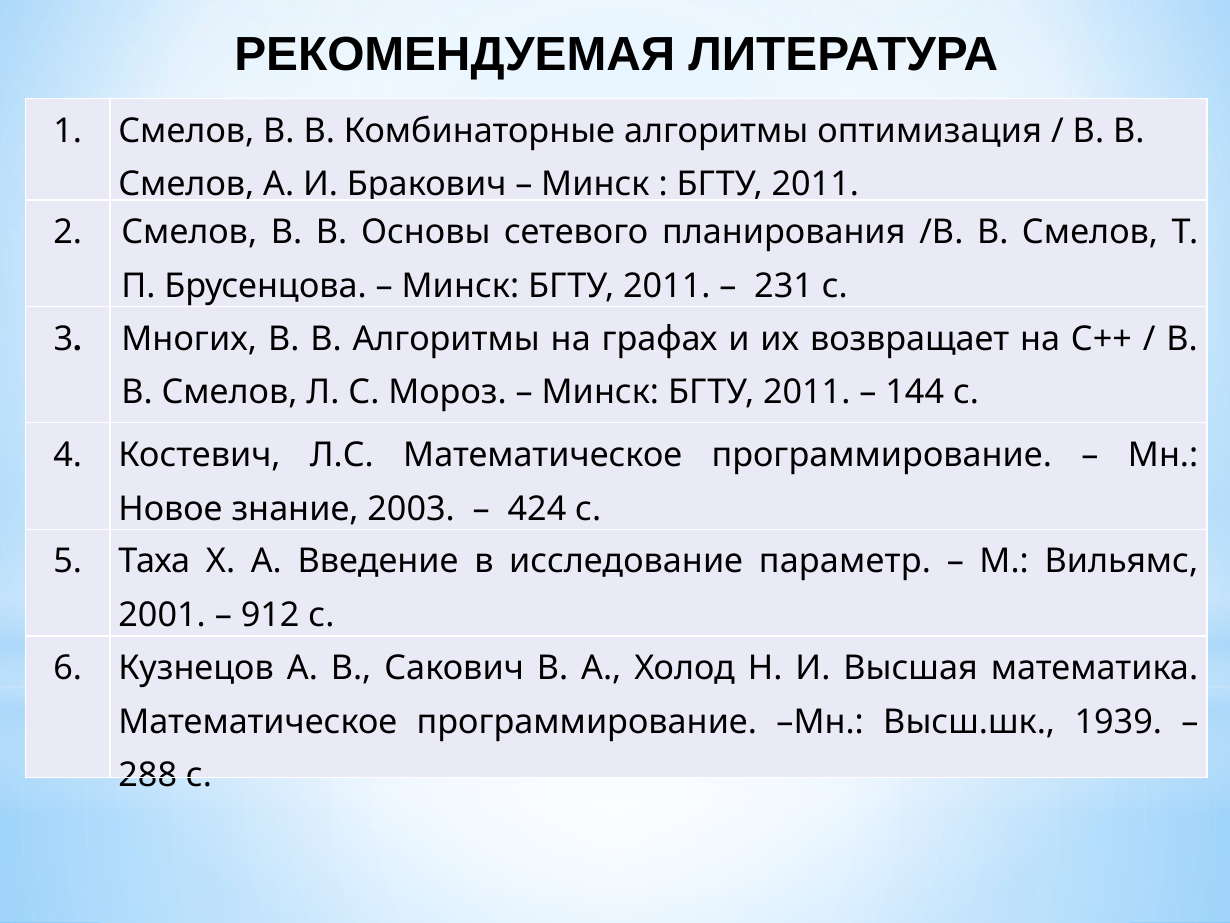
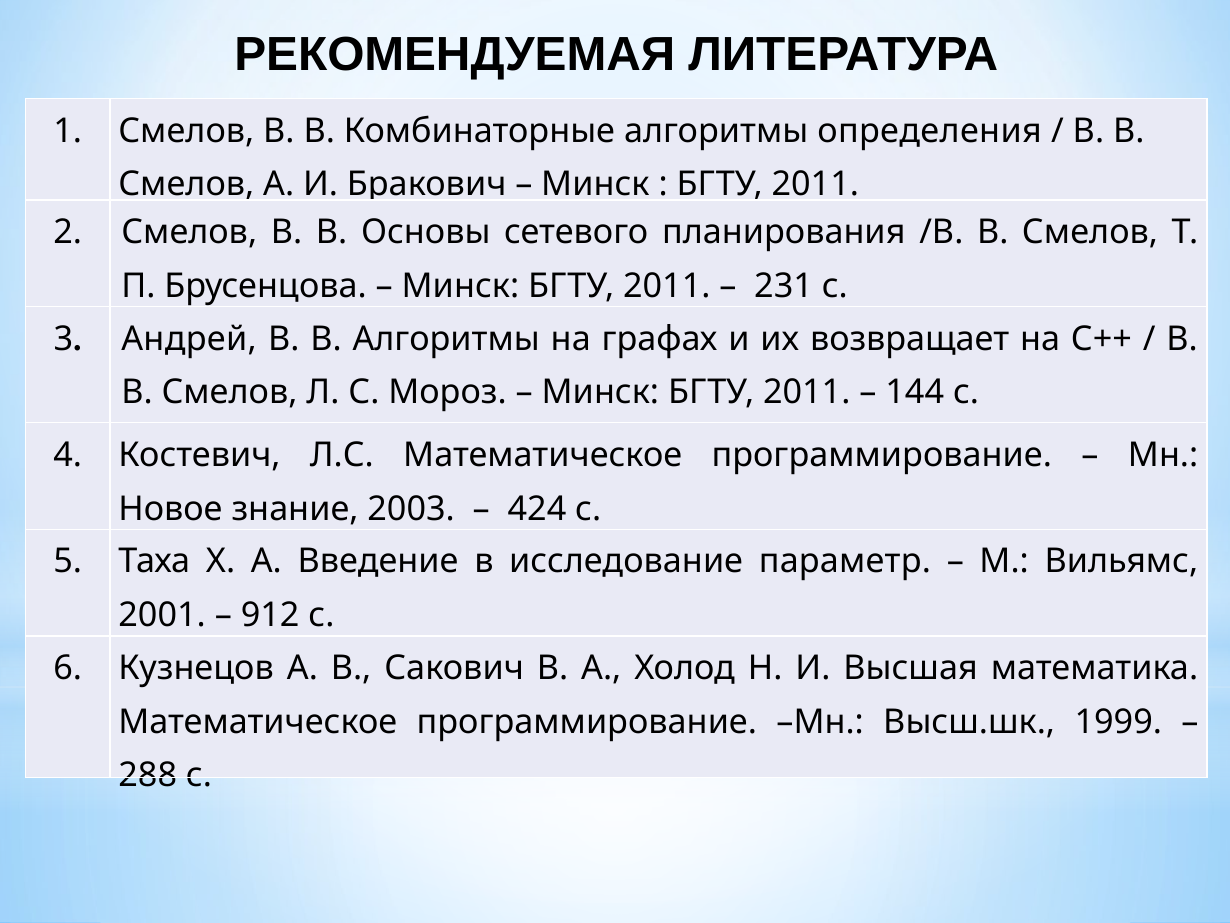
оптимизация: оптимизация -> определения
Многих: Многих -> Андрей
1939: 1939 -> 1999
